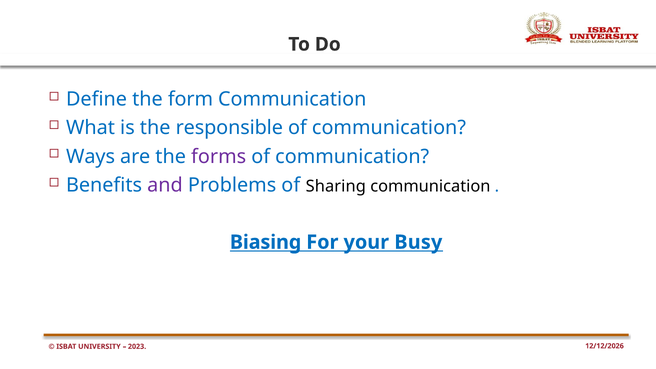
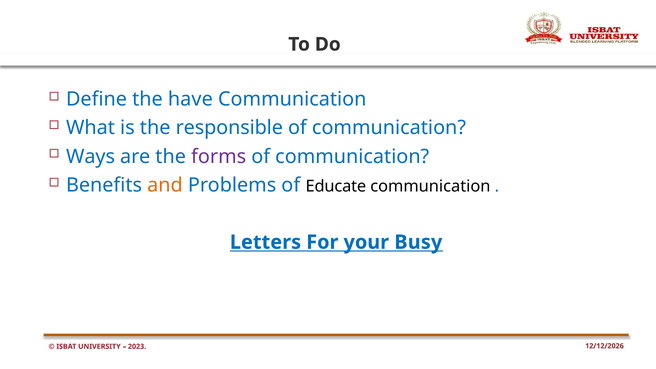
form: form -> have
and colour: purple -> orange
Sharing: Sharing -> Educate
Biasing: Biasing -> Letters
